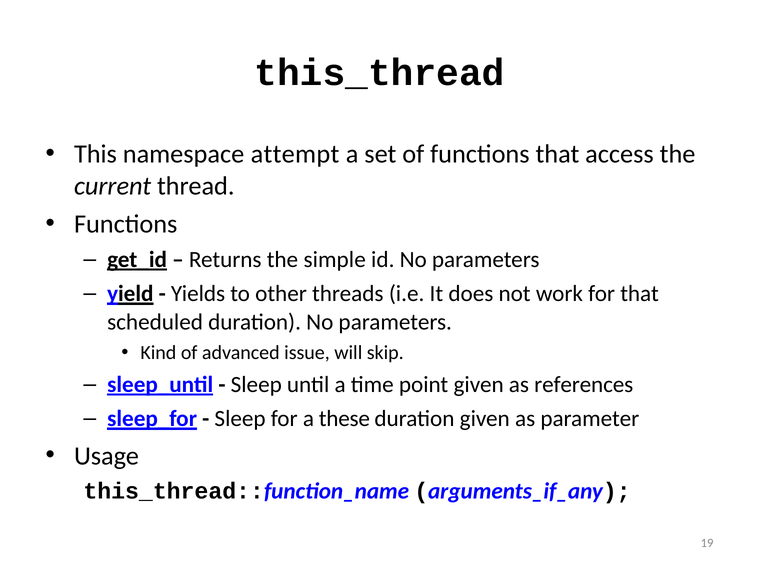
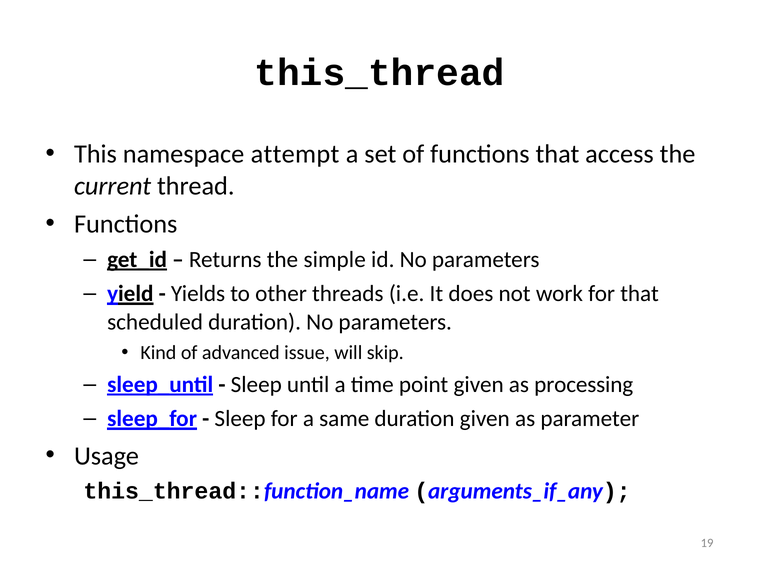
references: references -> processing
these: these -> same
